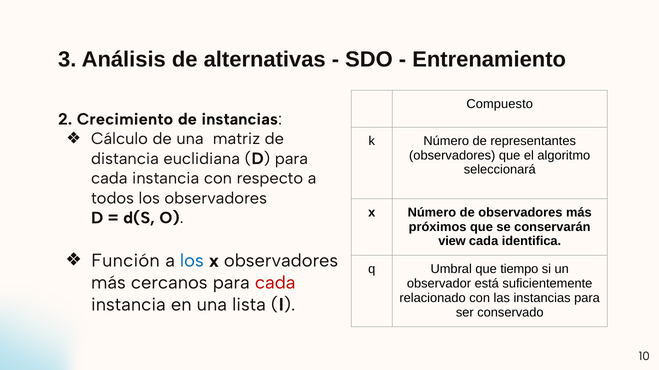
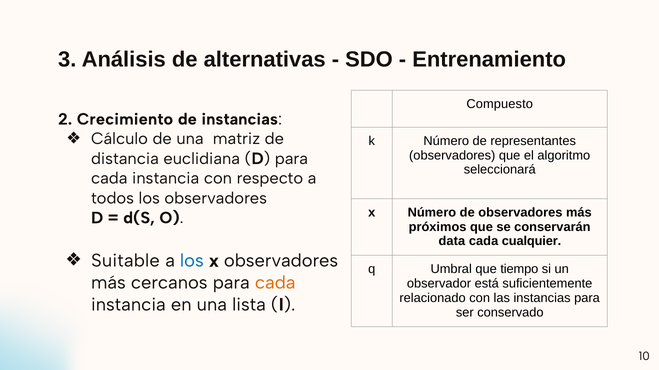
view: view -> data
identifica: identifica -> cualquier
Función: Función -> Suitable
cada at (275, 283) colour: red -> orange
